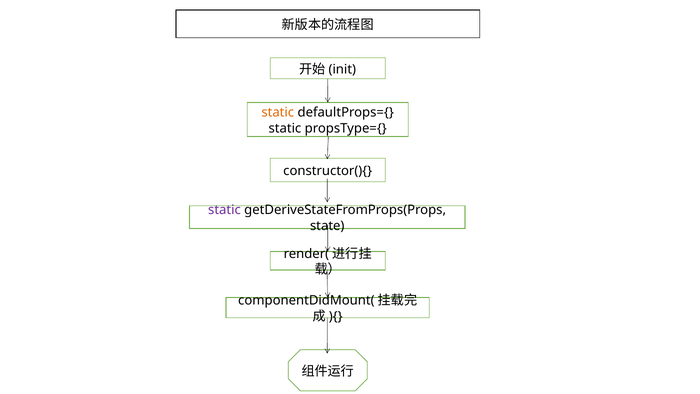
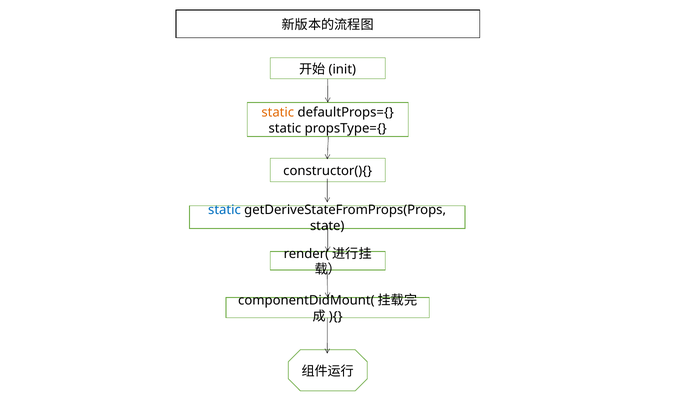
static at (224, 210) colour: purple -> blue
